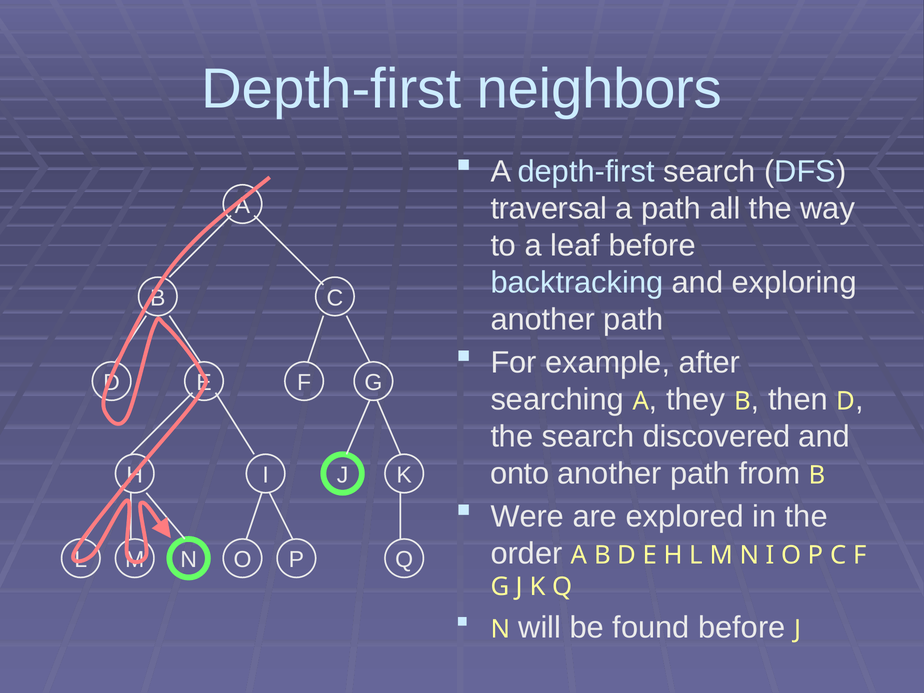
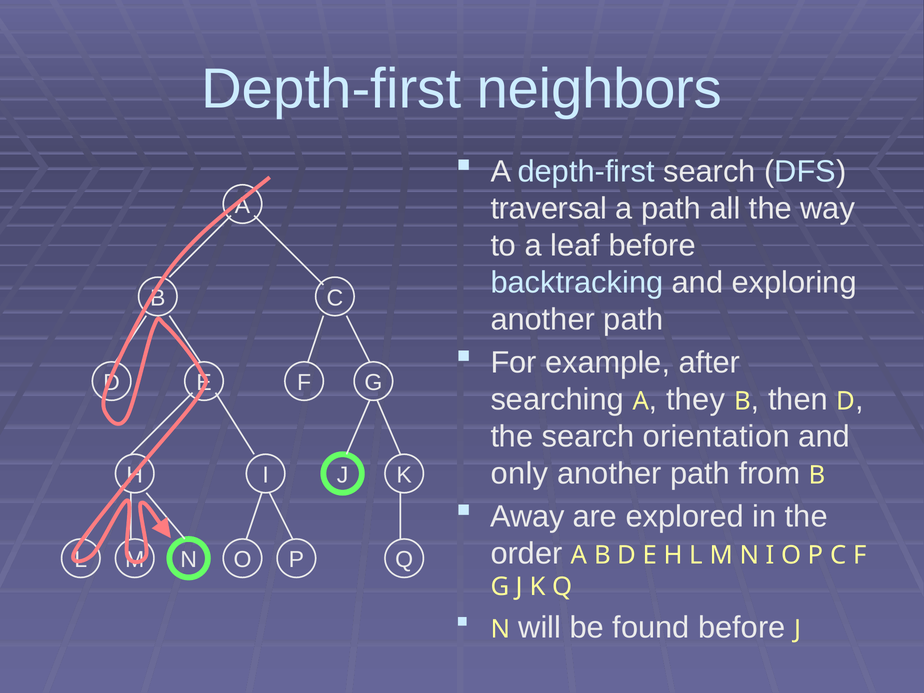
discovered: discovered -> orientation
onto: onto -> only
Were: Were -> Away
